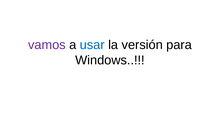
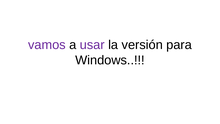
usar colour: blue -> purple
